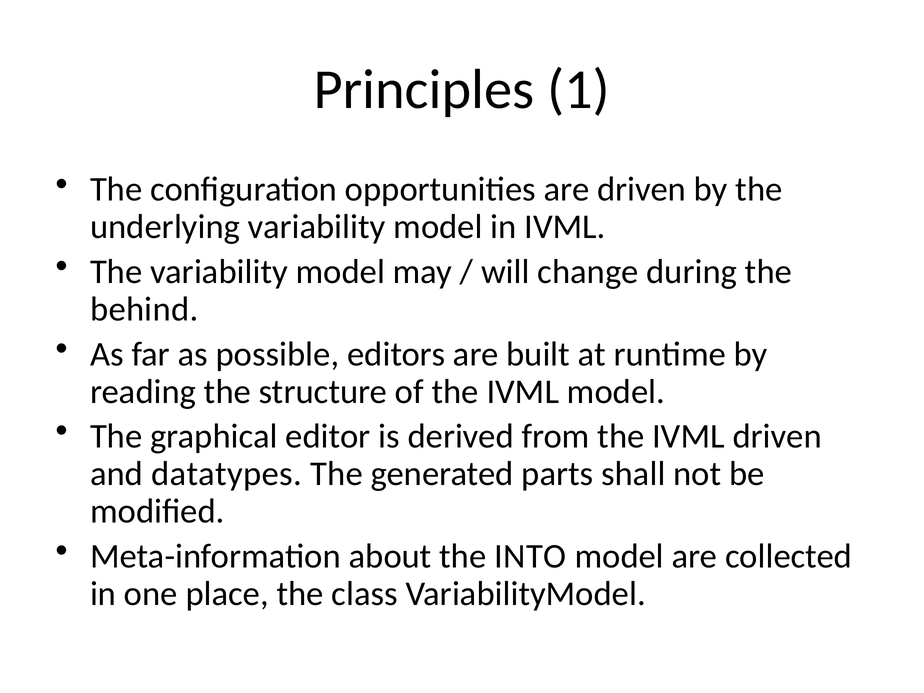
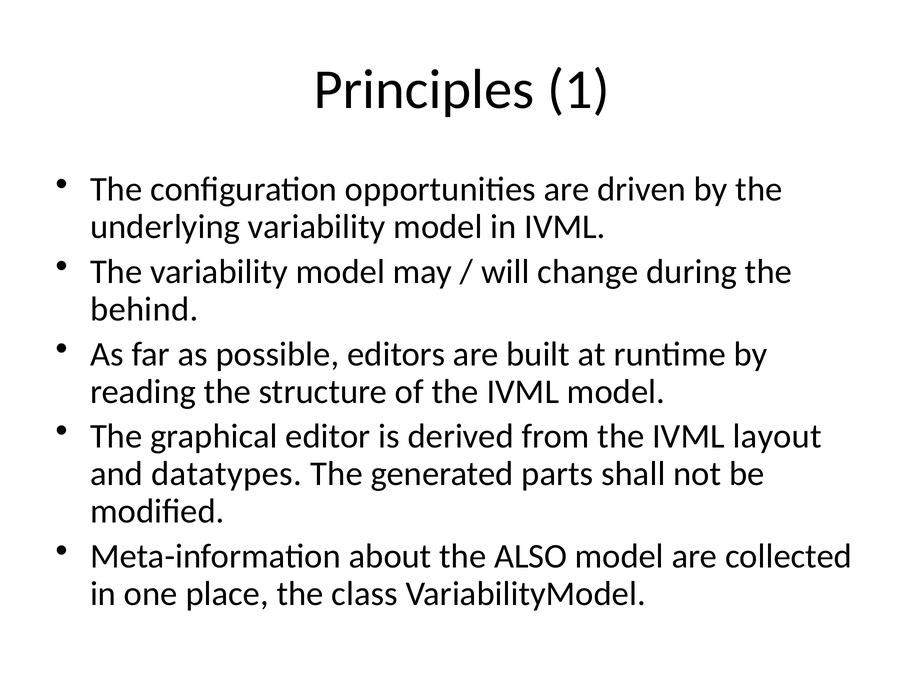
IVML driven: driven -> layout
INTO: INTO -> ALSO
